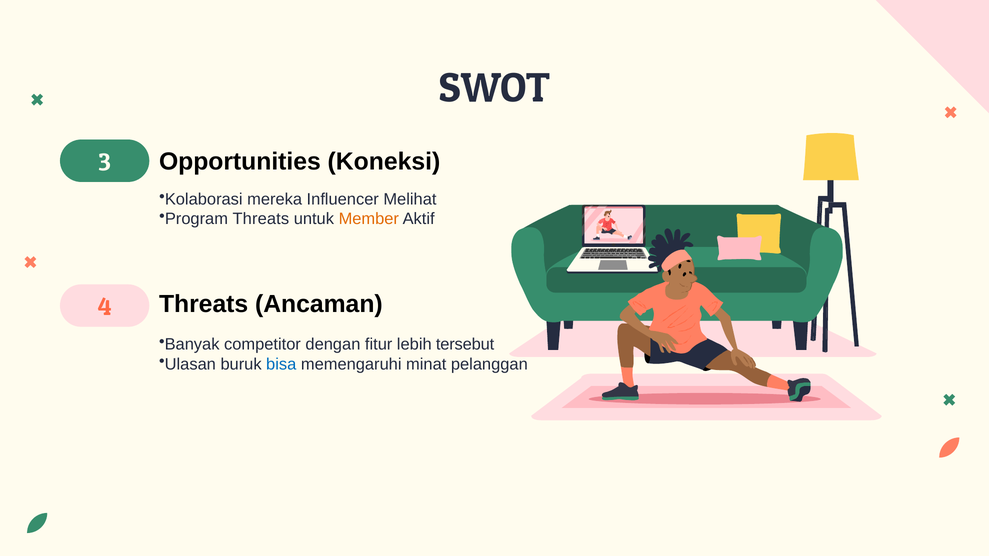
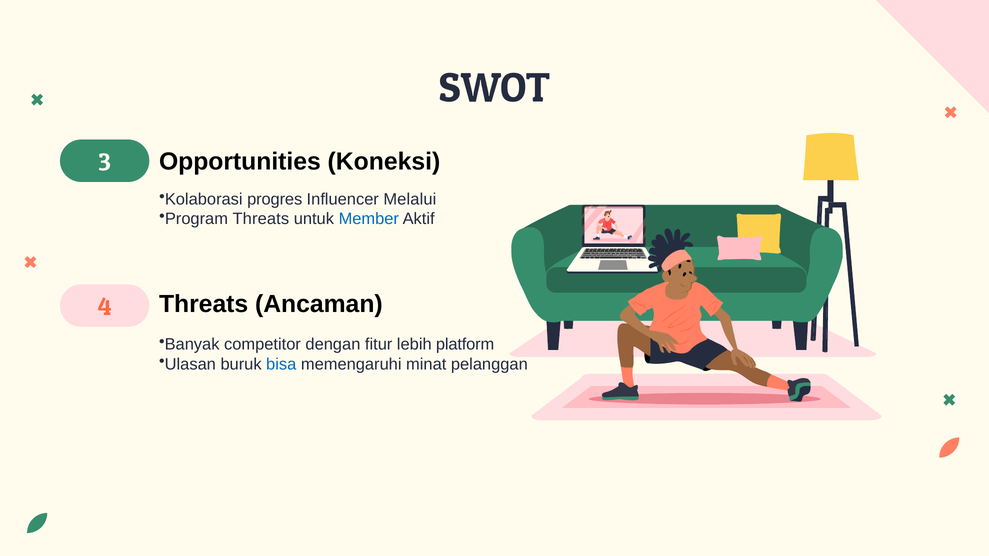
mereka: mereka -> progres
Melihat: Melihat -> Melalui
Member colour: orange -> blue
tersebut: tersebut -> platform
